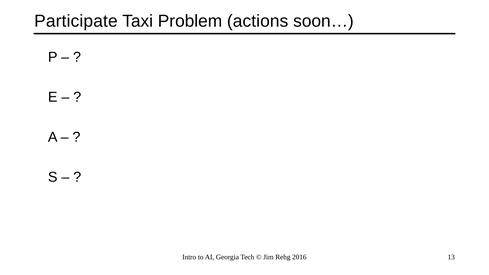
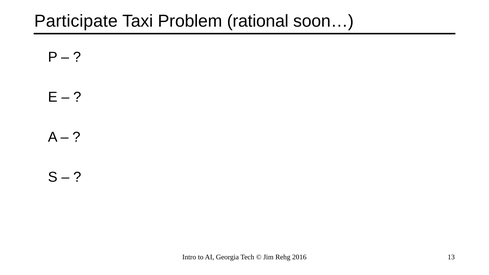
actions: actions -> rational
